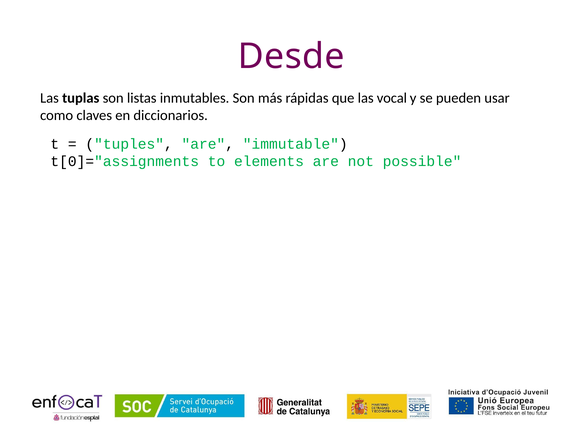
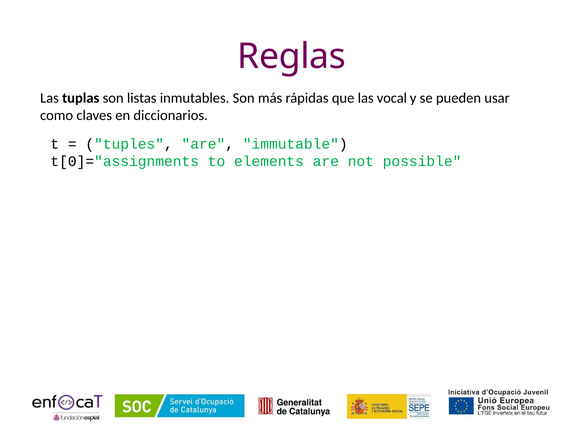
Desde: Desde -> Reglas
